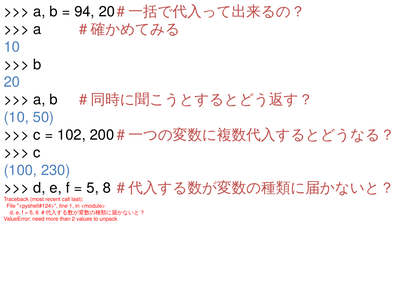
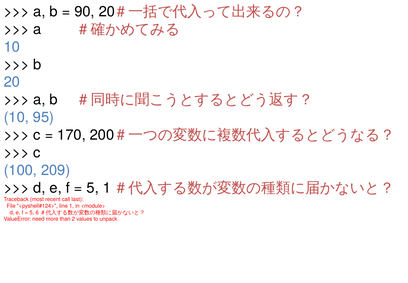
94: 94 -> 90
50: 50 -> 95
102: 102 -> 170
230: 230 -> 209
5 8: 8 -> 1
